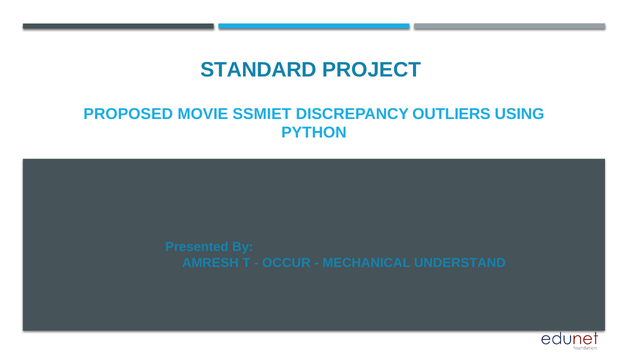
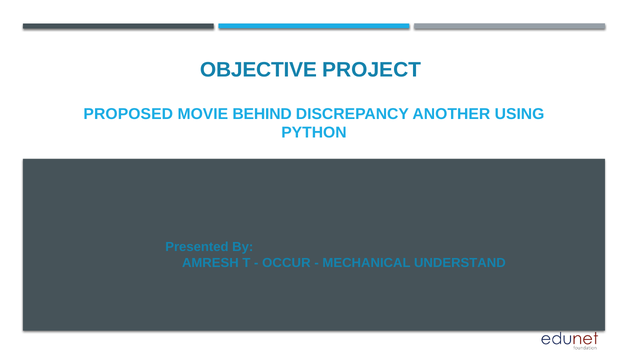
STANDARD: STANDARD -> OBJECTIVE
SSMIET: SSMIET -> BEHIND
OUTLIERS: OUTLIERS -> ANOTHER
